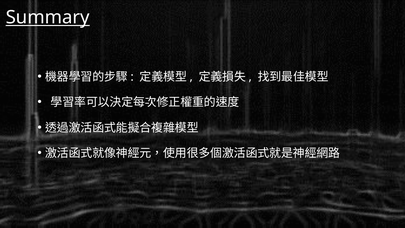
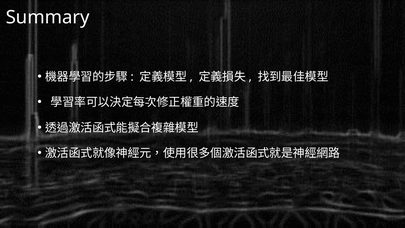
Summary underline: present -> none
